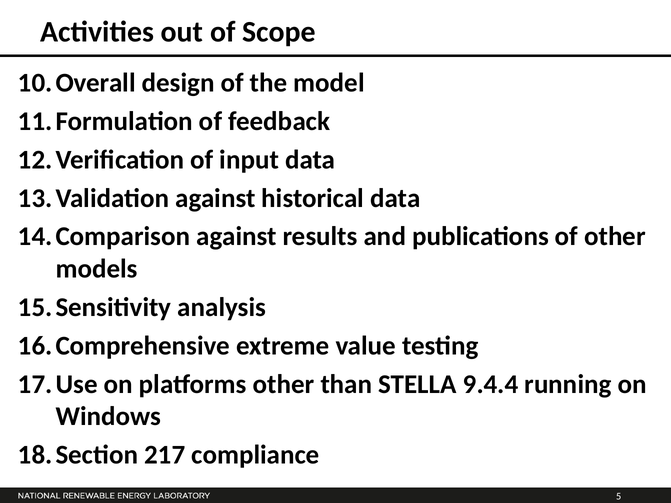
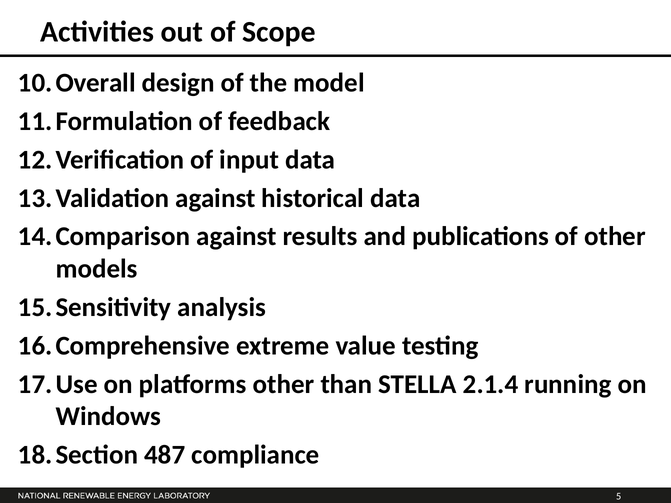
9.4.4: 9.4.4 -> 2.1.4
217: 217 -> 487
